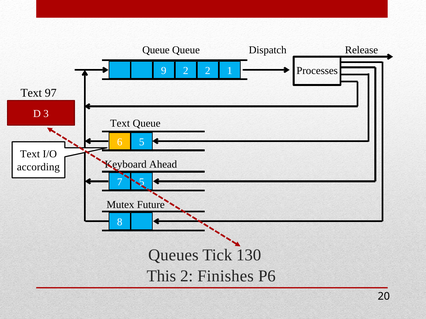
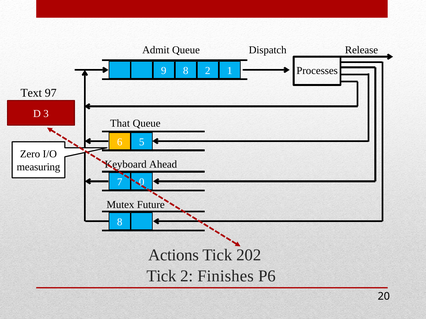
Queue at (156, 50): Queue -> Admit
9 2: 2 -> 8
Text at (120, 124): Text -> That
Text at (30, 154): Text -> Zero
according: according -> measuring
7 5: 5 -> 0
Queues: Queues -> Actions
130: 130 -> 202
This at (161, 277): This -> Tick
